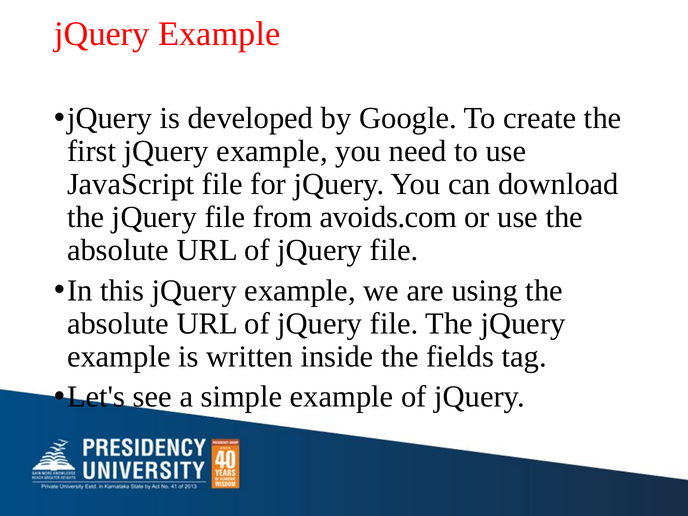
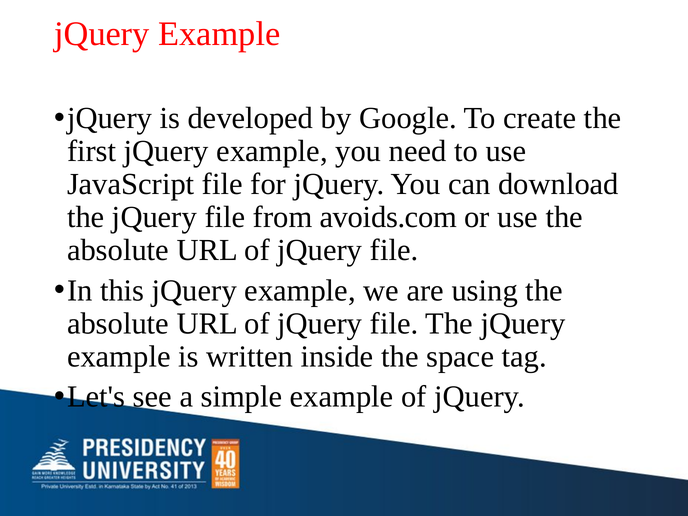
fields: fields -> space
